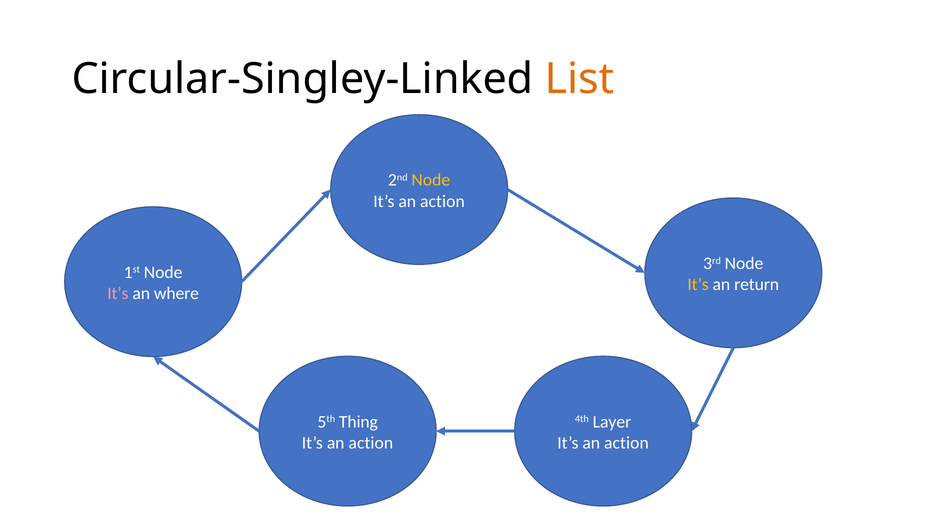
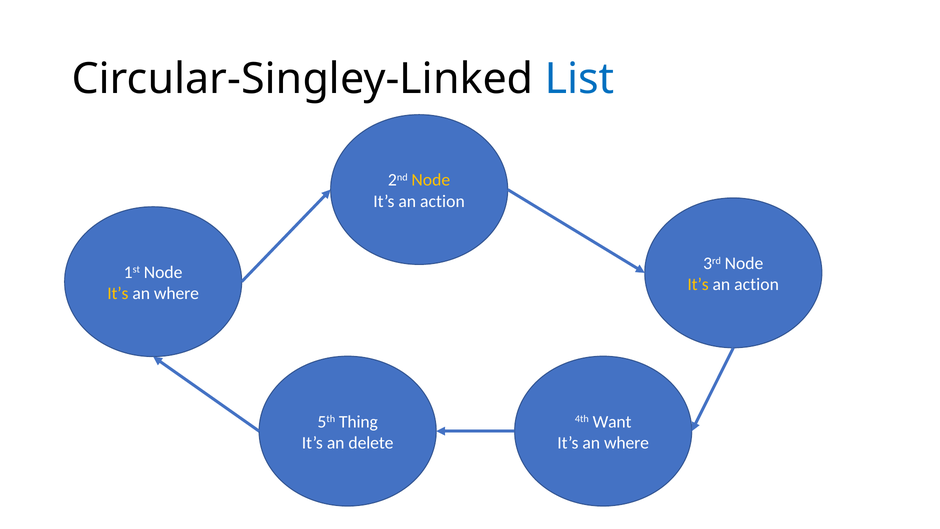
List colour: orange -> blue
return at (757, 285): return -> action
It’s at (118, 293) colour: pink -> yellow
Layer: Layer -> Want
action at (371, 443): action -> delete
action at (626, 443): action -> where
